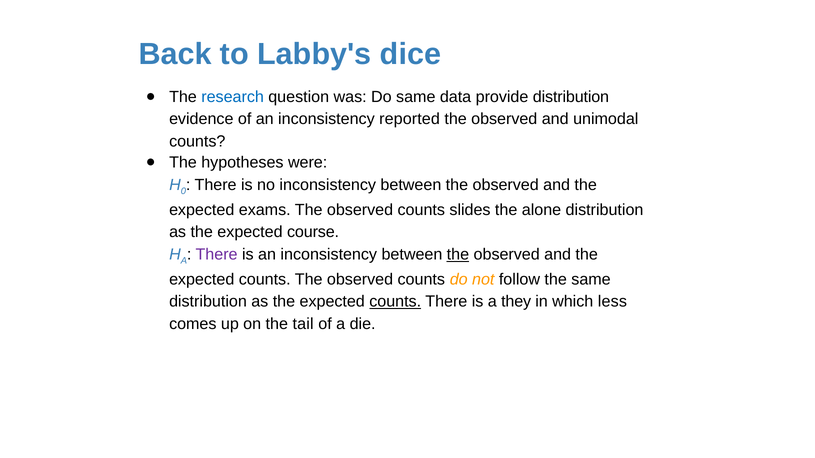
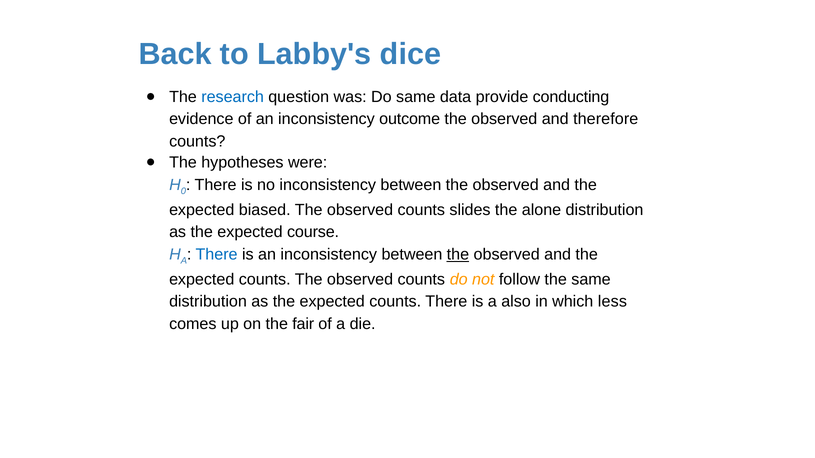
provide distribution: distribution -> conducting
reported: reported -> outcome
unimodal: unimodal -> therefore
exams: exams -> biased
There at (217, 255) colour: purple -> blue
counts at (395, 302) underline: present -> none
they: they -> also
tail: tail -> fair
